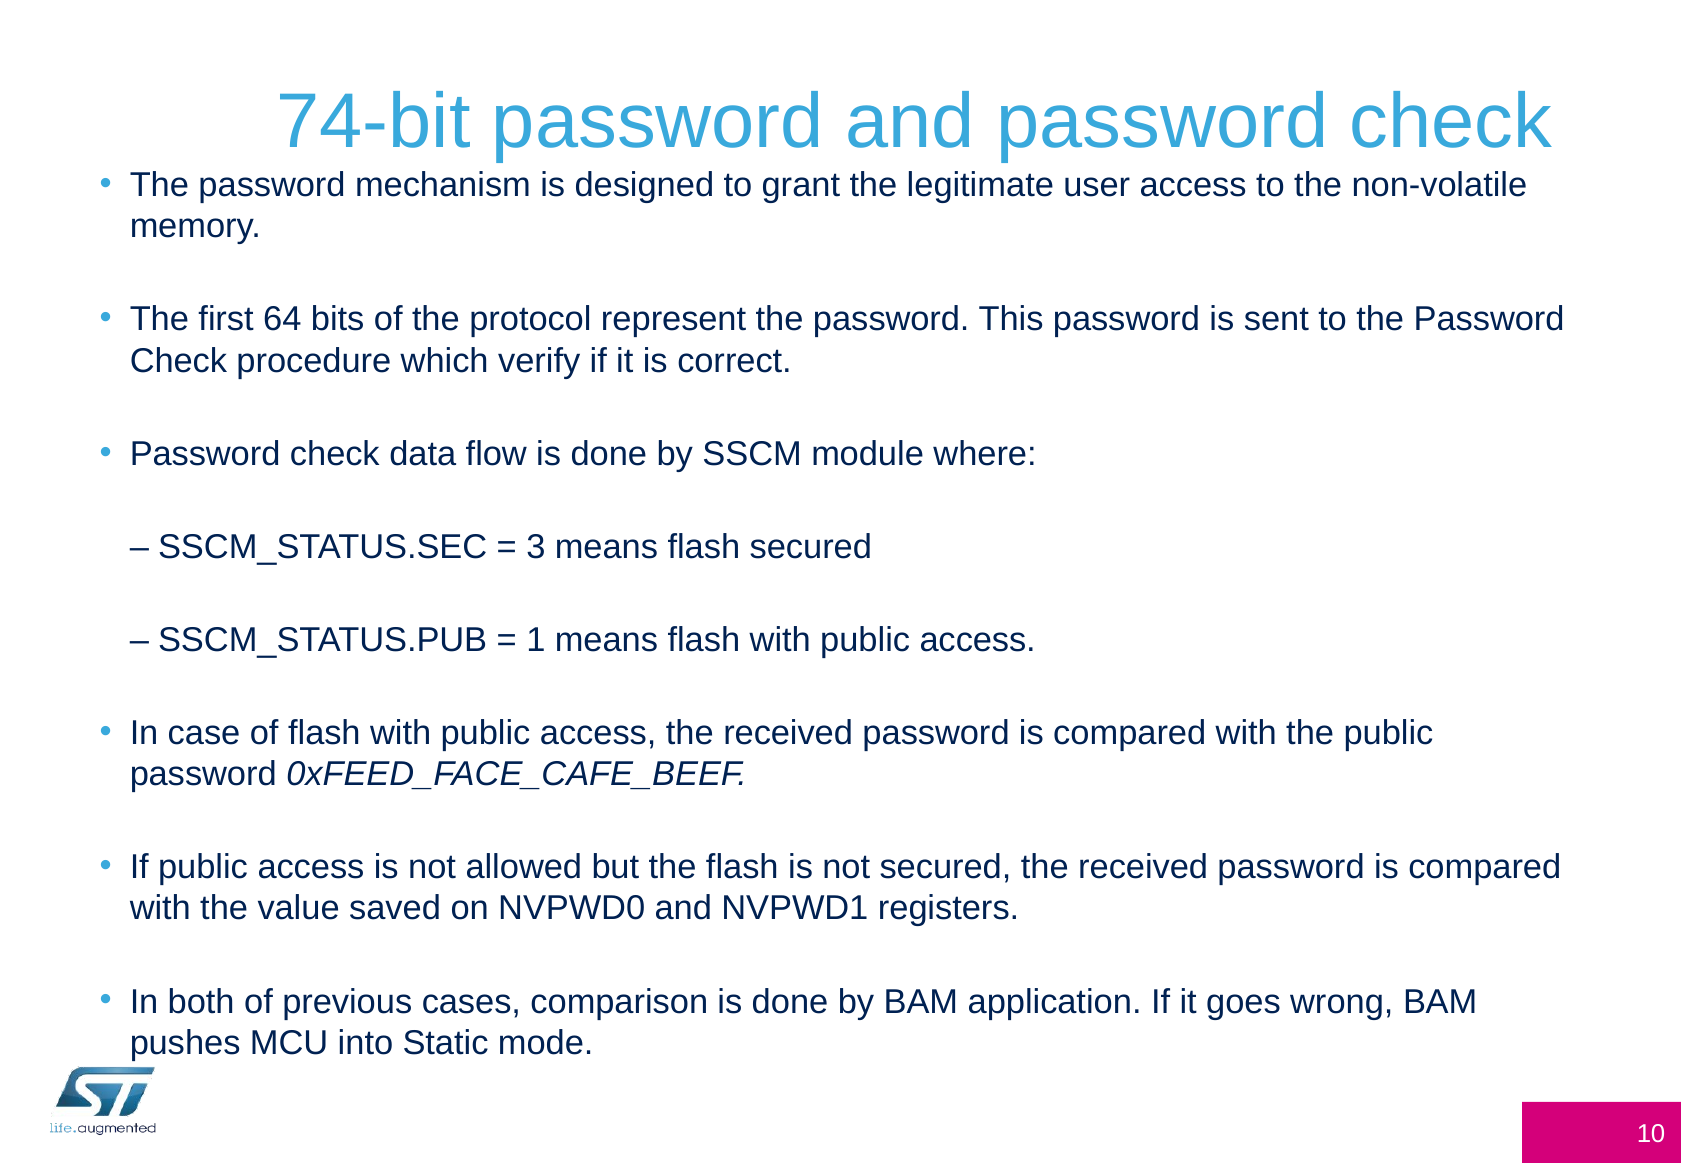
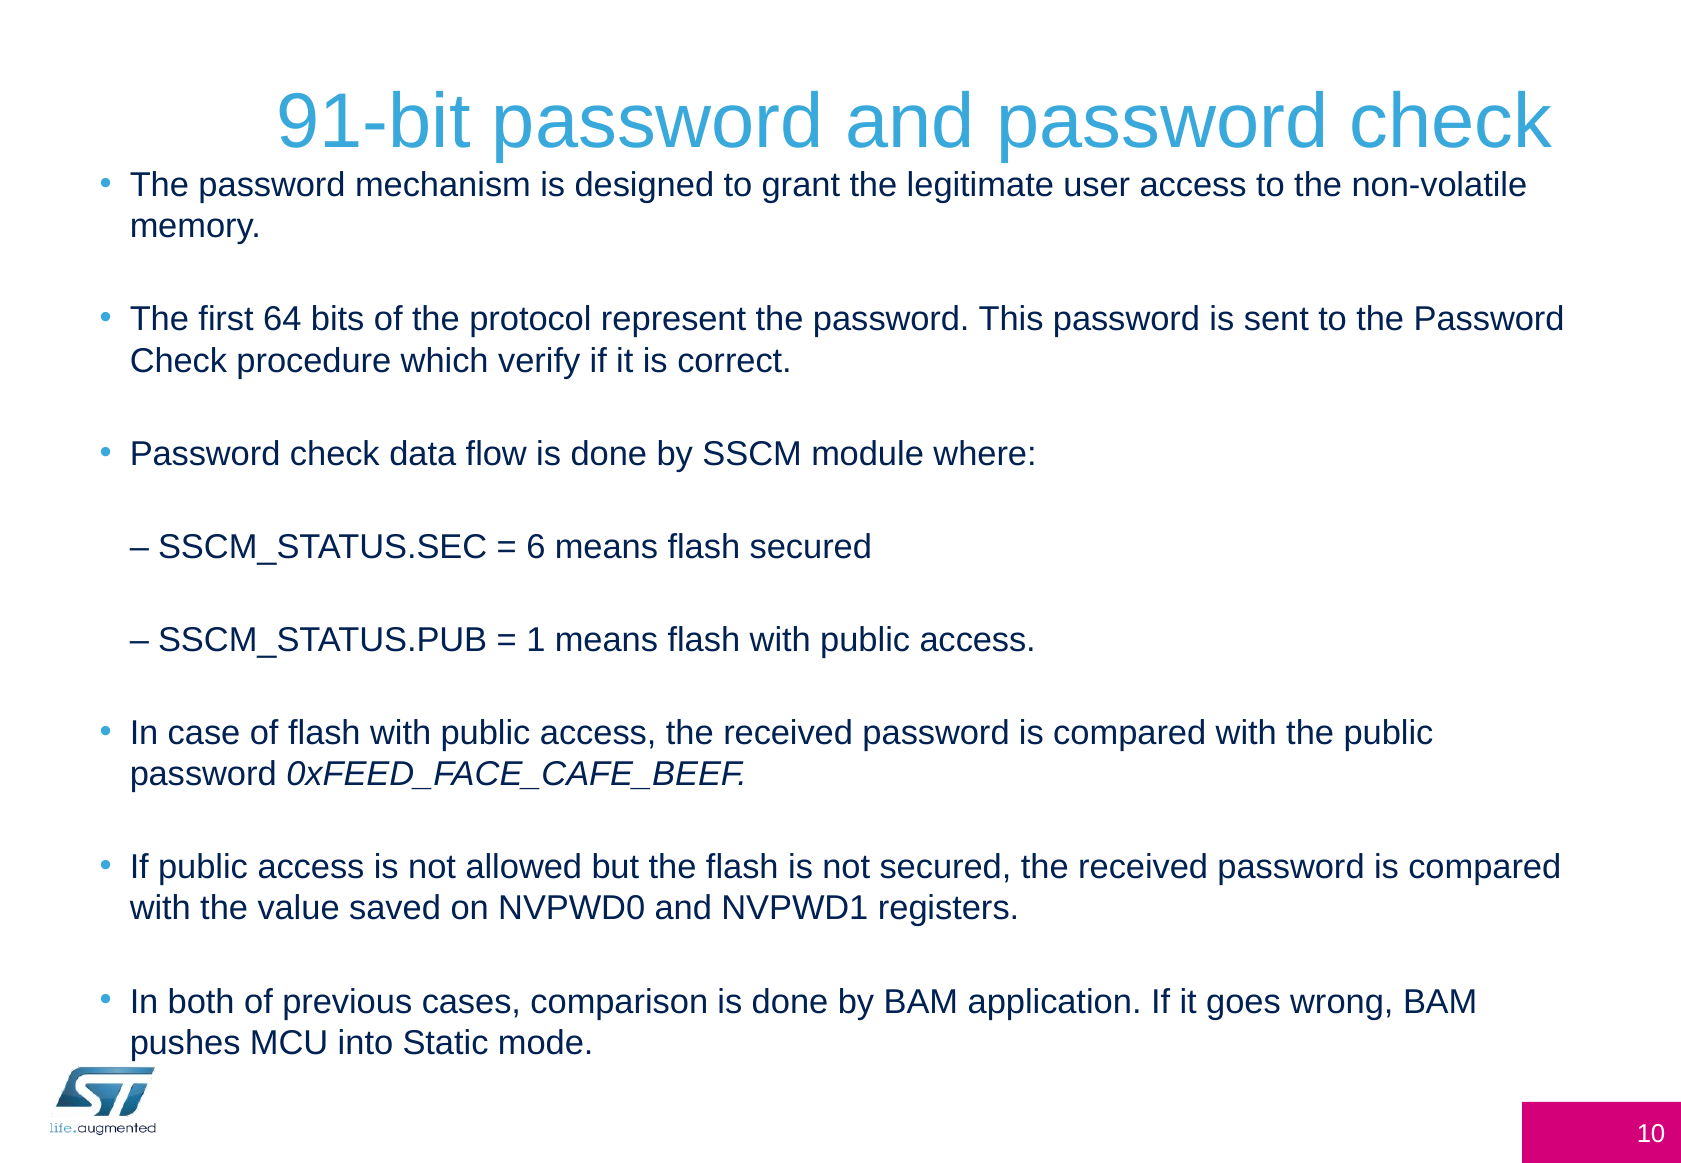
74-bit: 74-bit -> 91-bit
3: 3 -> 6
